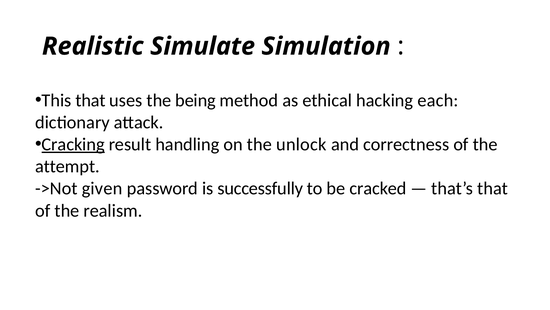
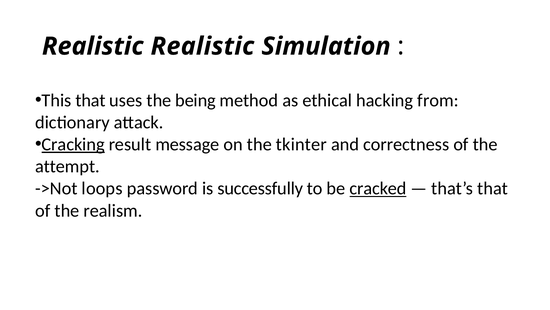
Realistic Simulate: Simulate -> Realistic
each: each -> from
handling: handling -> message
unlock: unlock -> tkinter
given: given -> loops
cracked underline: none -> present
